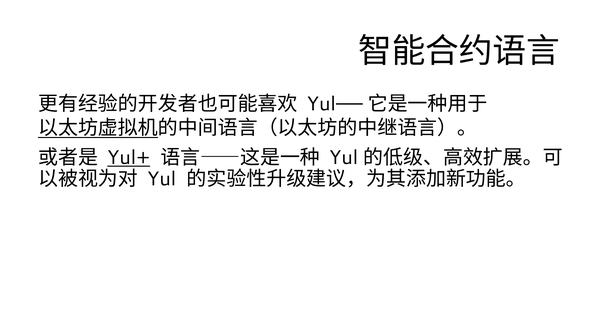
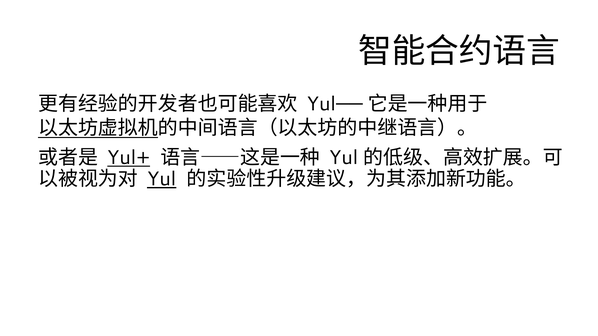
Yul underline: none -> present
